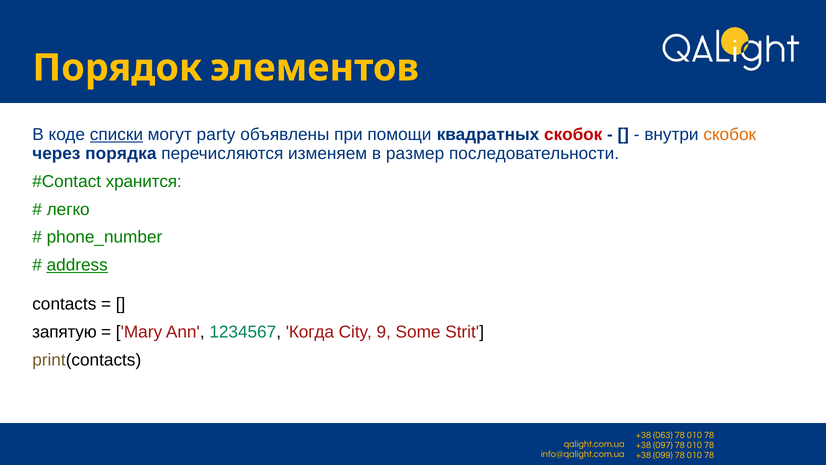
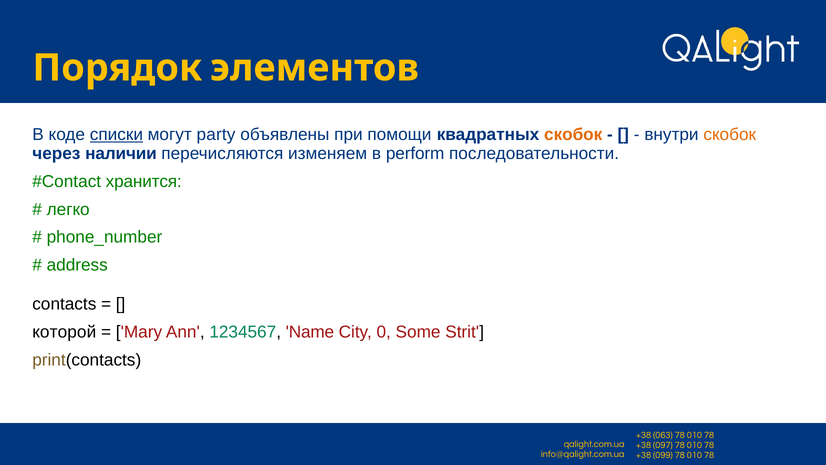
скобок at (573, 135) colour: red -> orange
порядка: порядка -> наличии
размер: размер -> perform
address underline: present -> none
запятую: запятую -> которой
Когда: Когда -> Name
9: 9 -> 0
